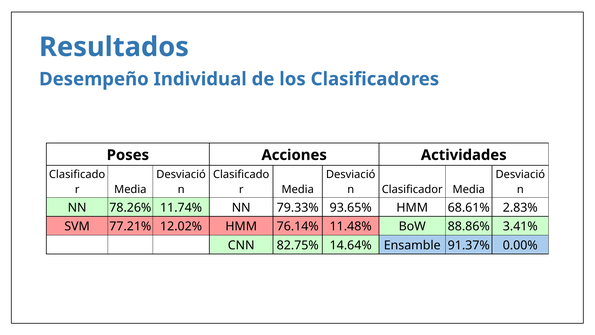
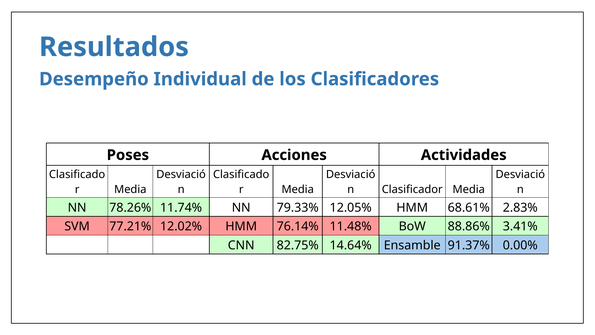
93.65%: 93.65% -> 12.05%
